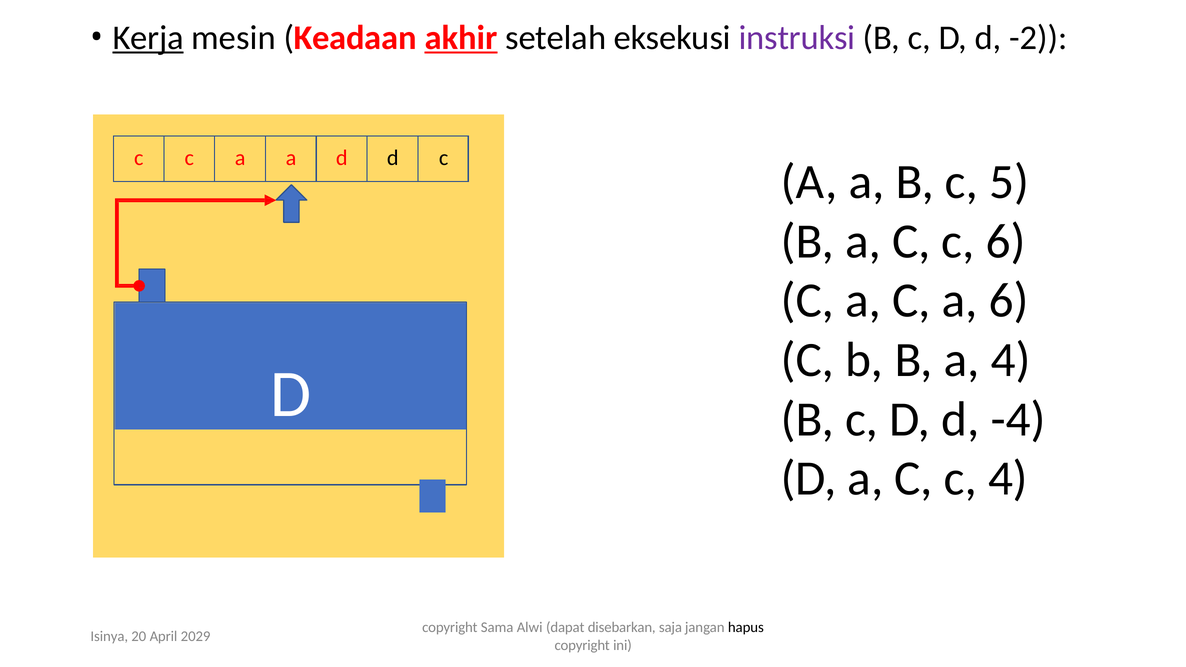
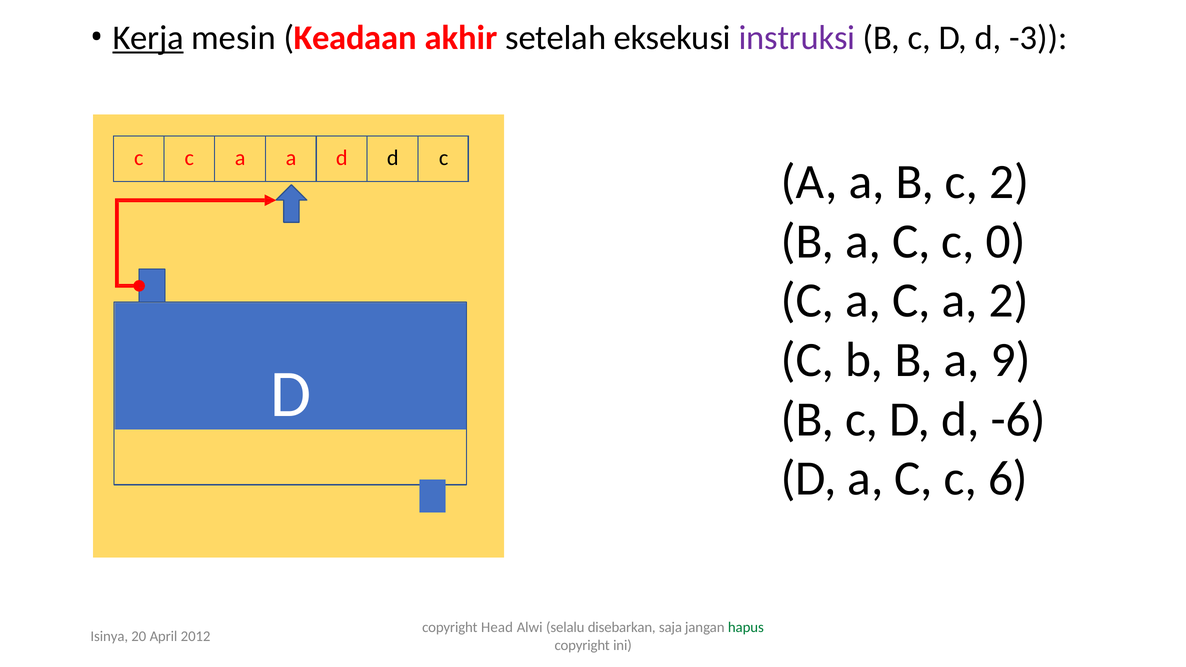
akhir underline: present -> none
-2: -2 -> -3
c 5: 5 -> 2
c 6: 6 -> 0
a 6: 6 -> 2
a 4: 4 -> 9
-4: -4 -> -6
c 4: 4 -> 6
Sama: Sama -> Head
dapat: dapat -> selalu
hapus colour: black -> green
2029: 2029 -> 2012
